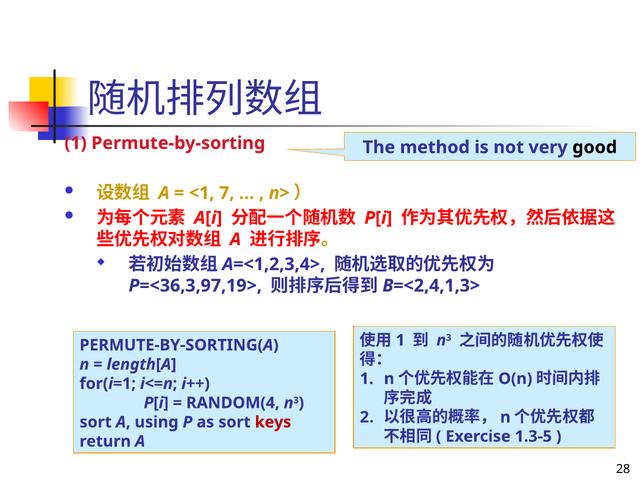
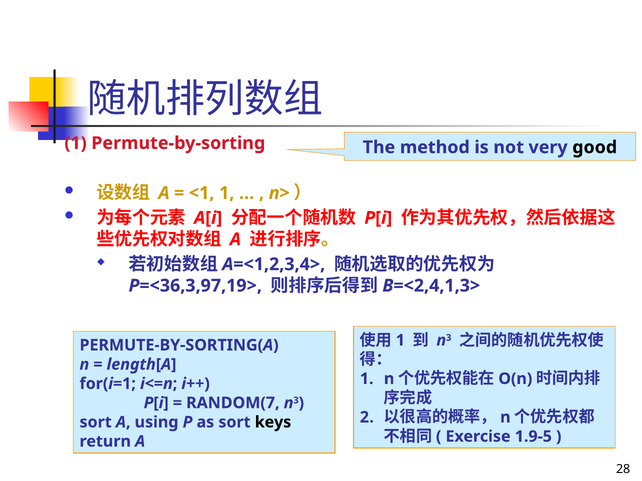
<1 7: 7 -> 1
RANDOM(4: RANDOM(4 -> RANDOM(7
keys colour: red -> black
1.3-5: 1.3-5 -> 1.9-5
